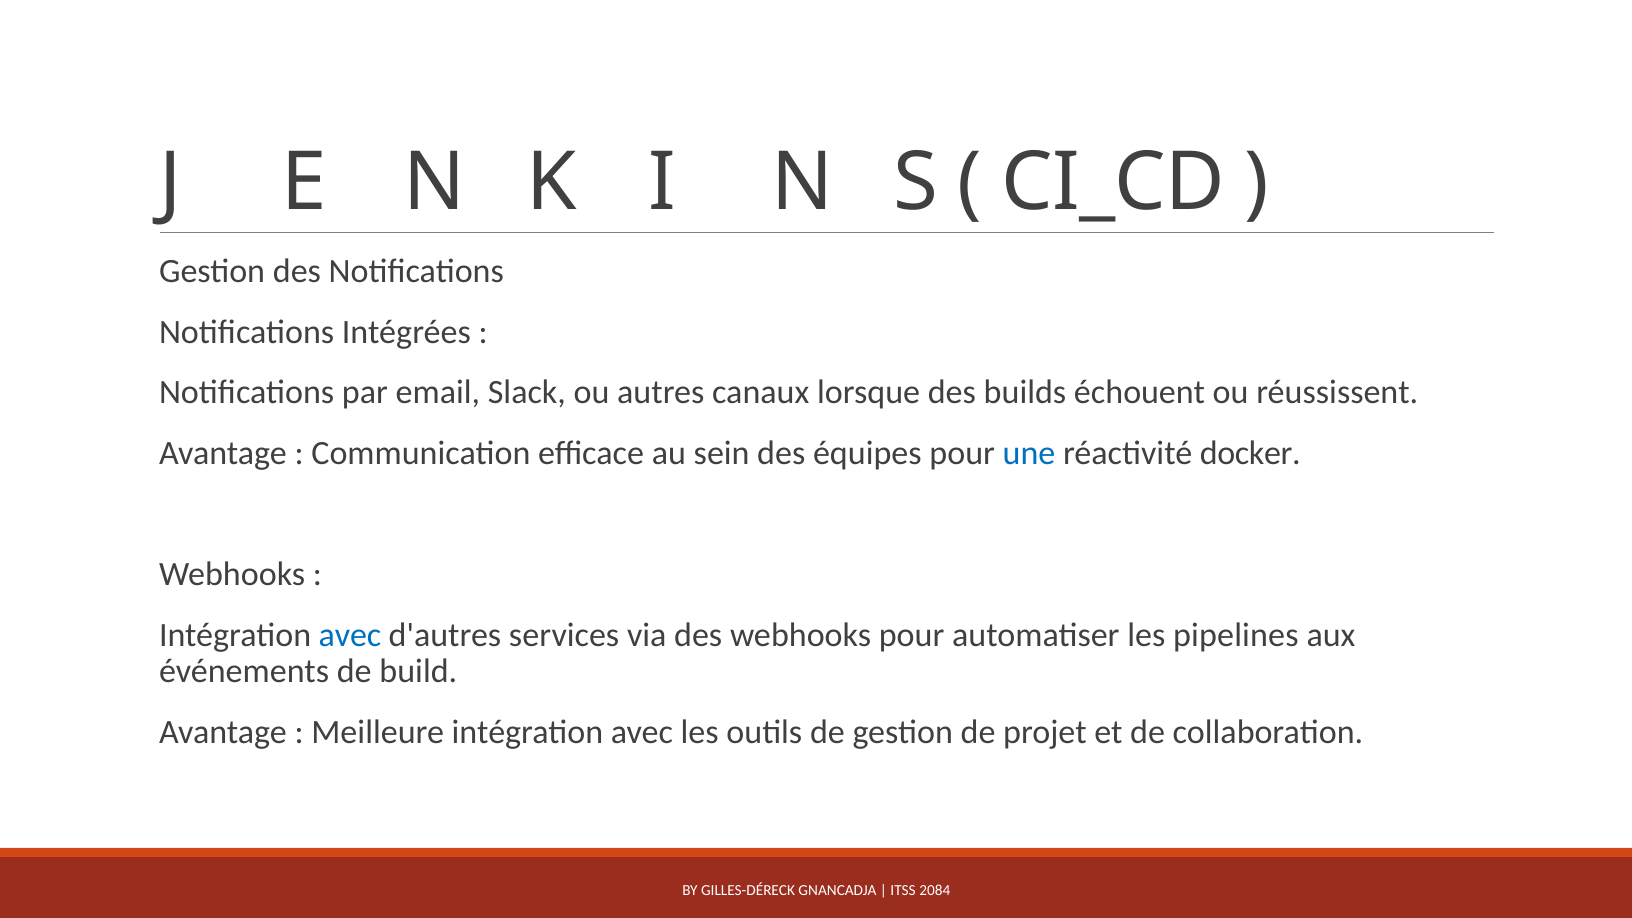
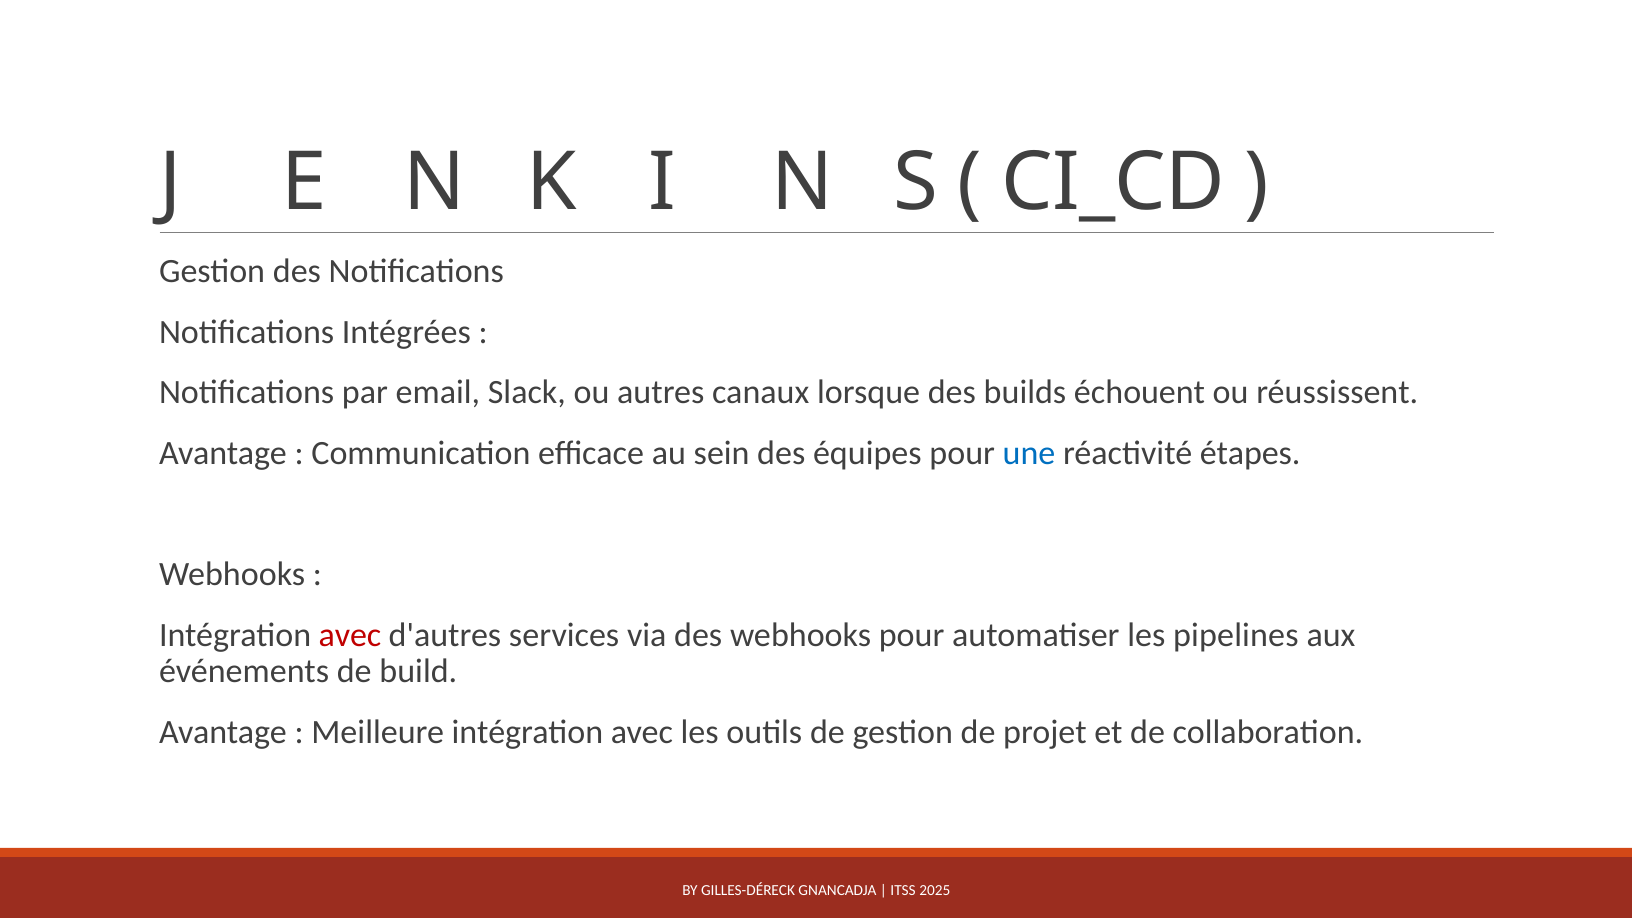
docker: docker -> étapes
avec at (350, 635) colour: blue -> red
2084: 2084 -> 2025
